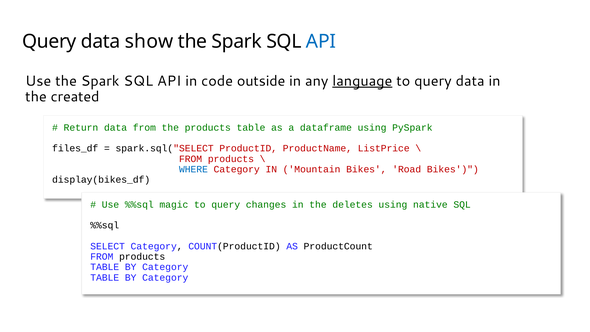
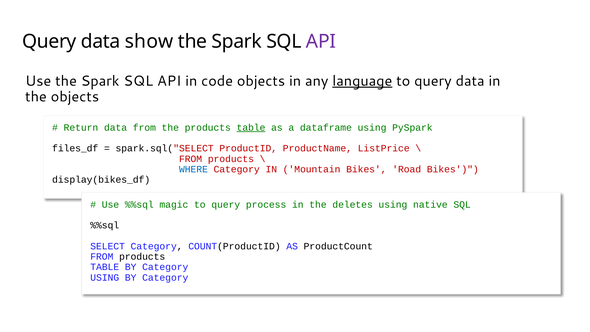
API at (321, 42) colour: blue -> purple
code outside: outside -> objects
the created: created -> objects
table at (251, 128) underline: none -> present
changes: changes -> process
TABLE at (105, 277): TABLE -> USING
